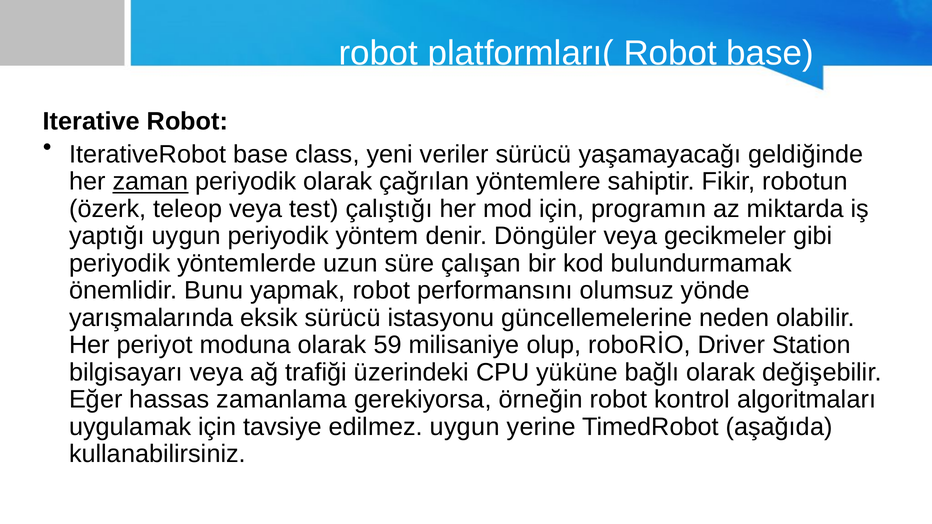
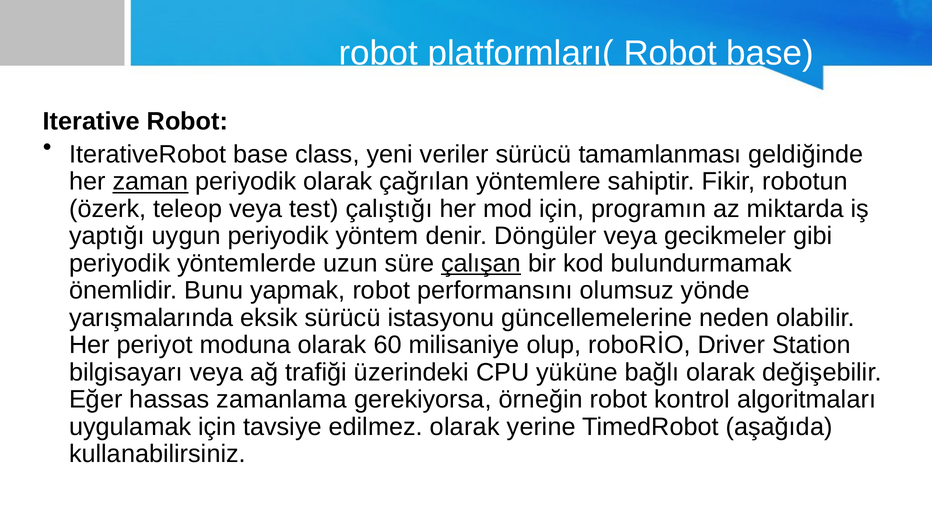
yaşamayacağı: yaşamayacağı -> tamamlanması
çalışan underline: none -> present
59: 59 -> 60
edilmez uygun: uygun -> olarak
